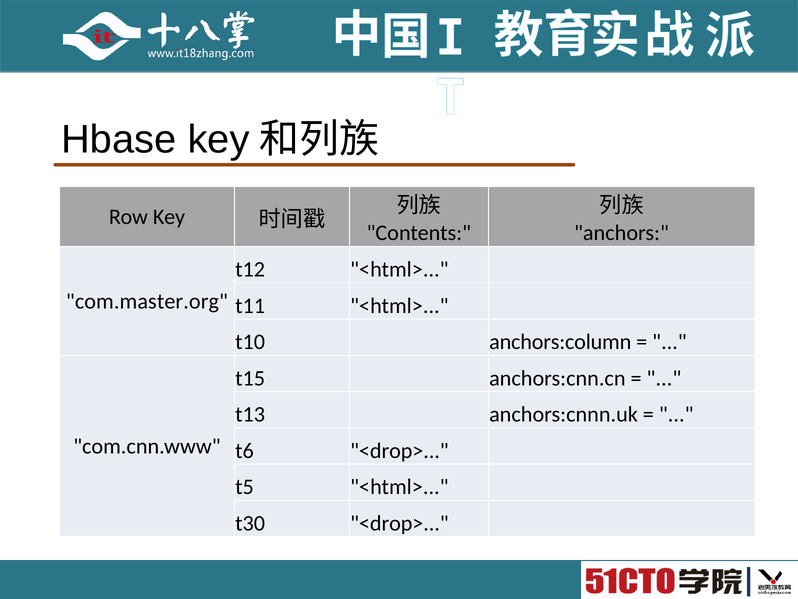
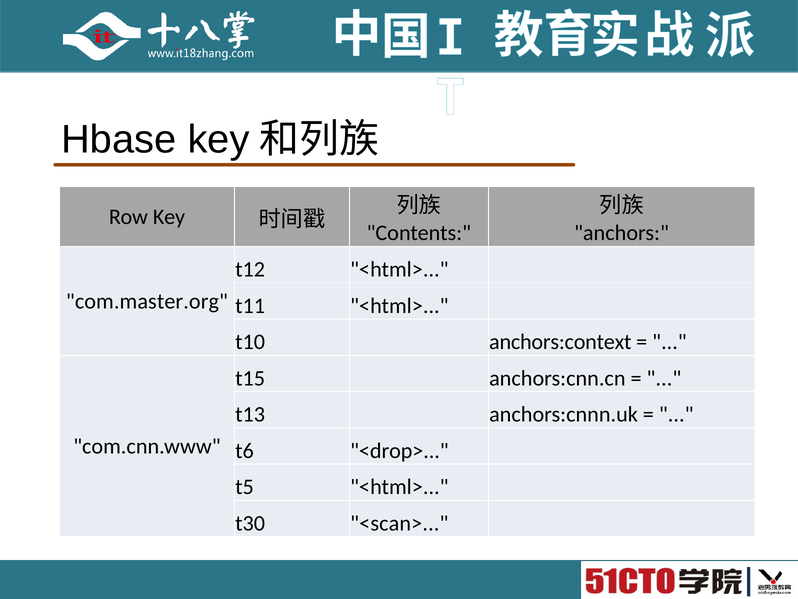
anchors:column: anchors:column -> anchors:context
t30 <drop>: <drop> -> <scan>
